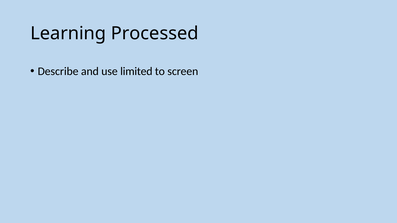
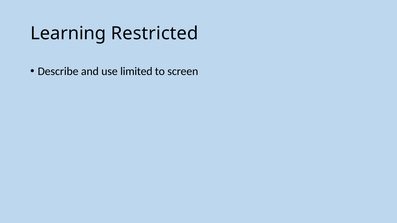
Processed: Processed -> Restricted
